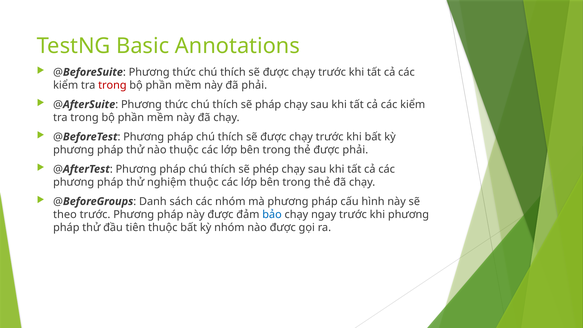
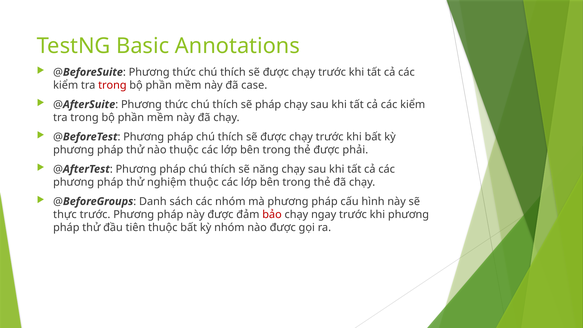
đã phải: phải -> case
phép: phép -> năng
theo: theo -> thực
bảo colour: blue -> red
